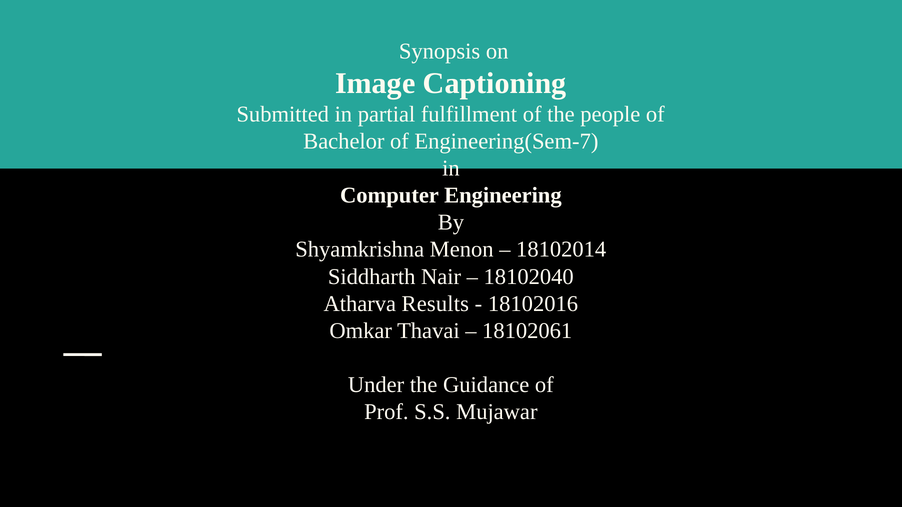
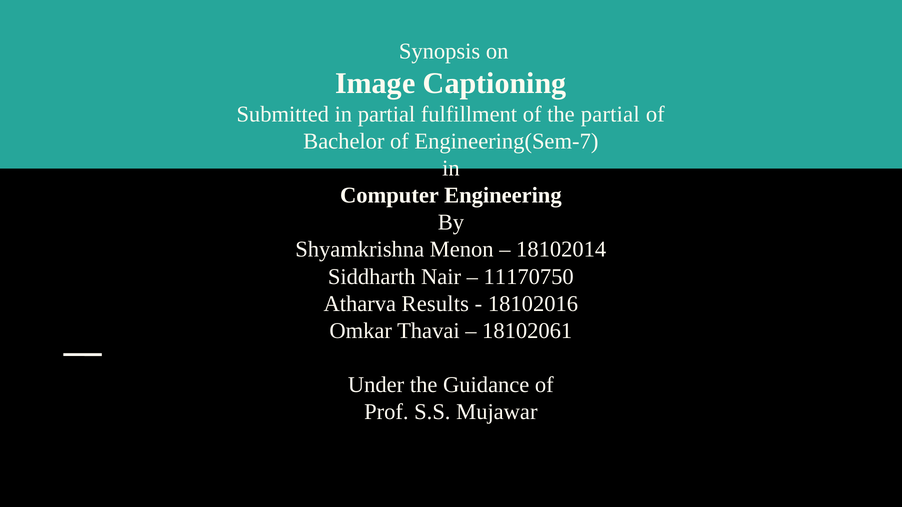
the people: people -> partial
18102040: 18102040 -> 11170750
